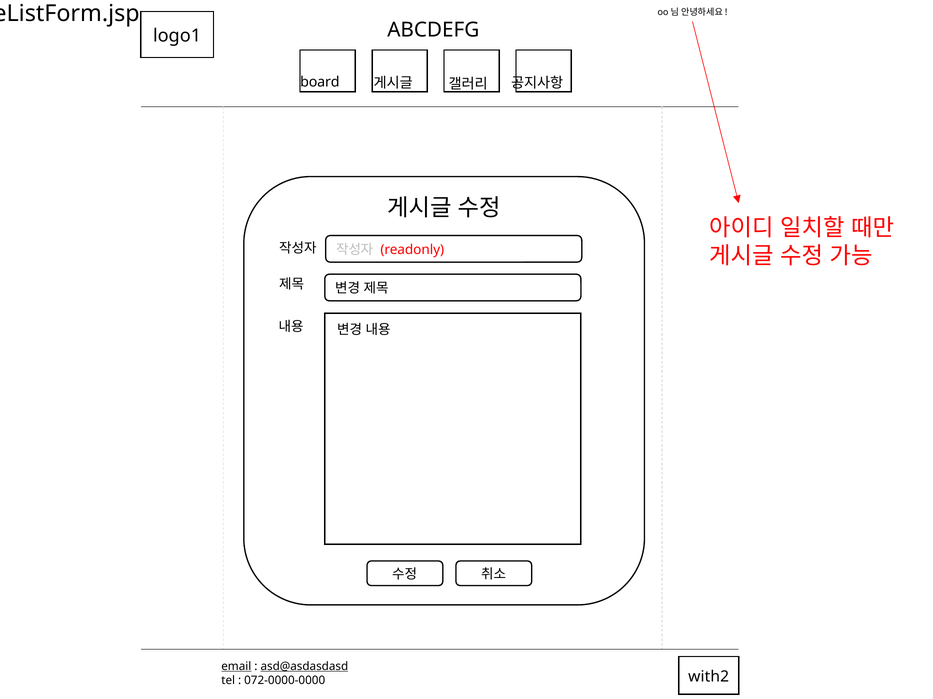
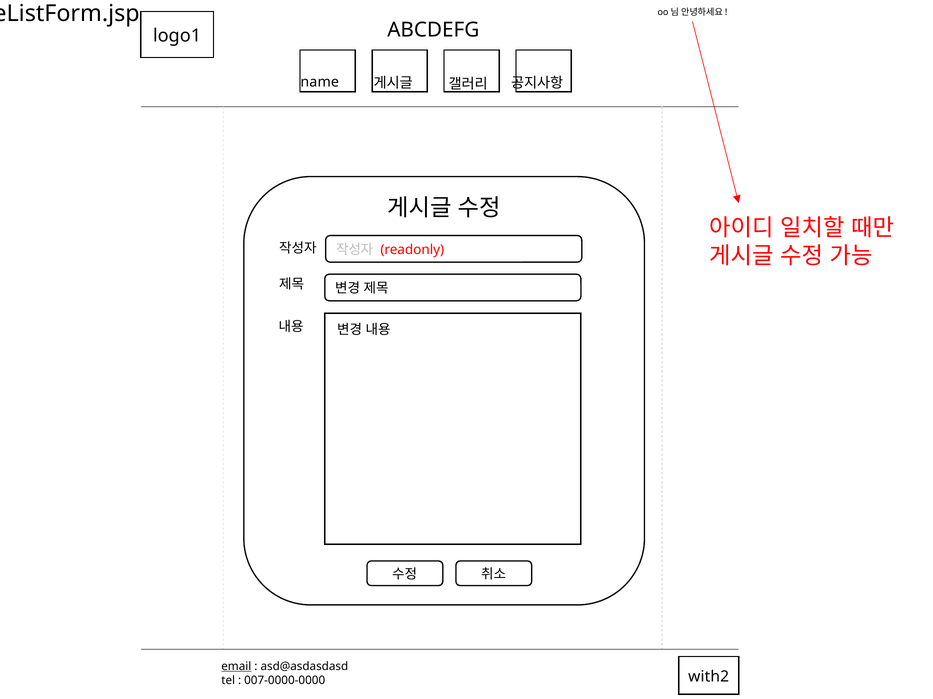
board: board -> name
asd@asdasdasd underline: present -> none
072-0000-0000: 072-0000-0000 -> 007-0000-0000
